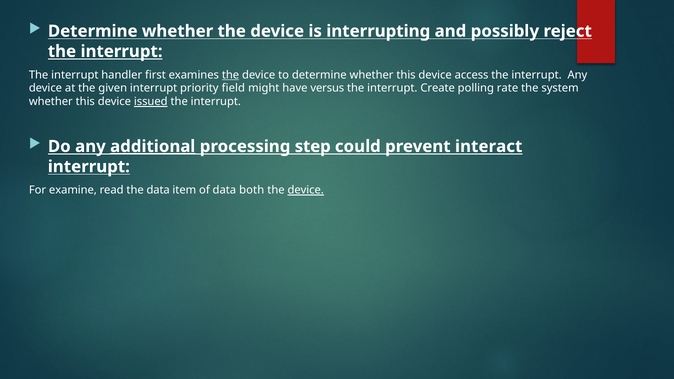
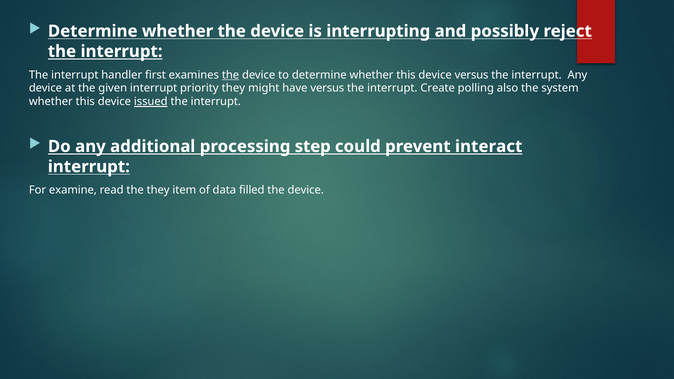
device access: access -> versus
priority field: field -> they
rate: rate -> also
additional underline: present -> none
the data: data -> they
both: both -> filled
device at (306, 190) underline: present -> none
